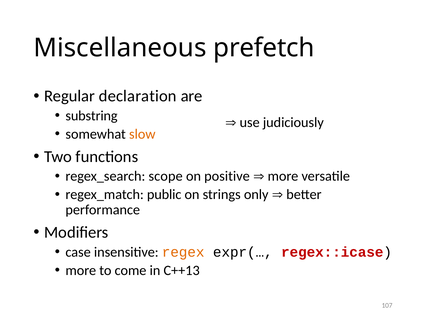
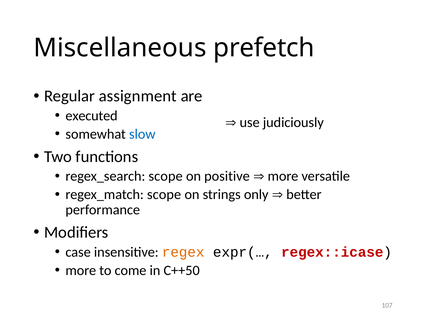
declaration: declaration -> assignment
substring: substring -> executed
slow colour: orange -> blue
regex_match public: public -> scope
C++13: C++13 -> C++50
